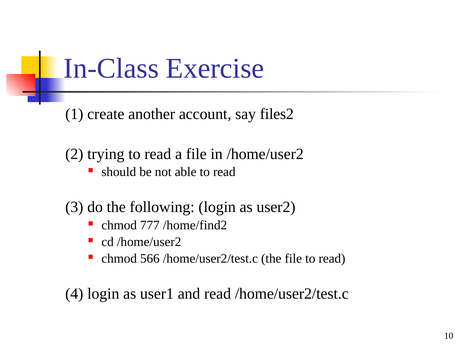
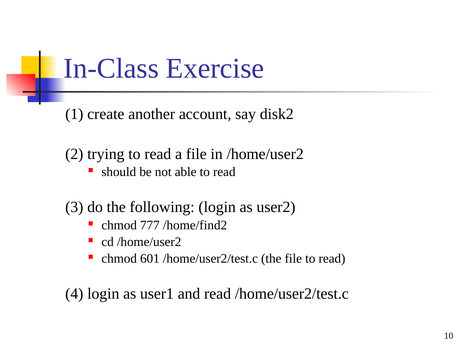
files2: files2 -> disk2
566: 566 -> 601
